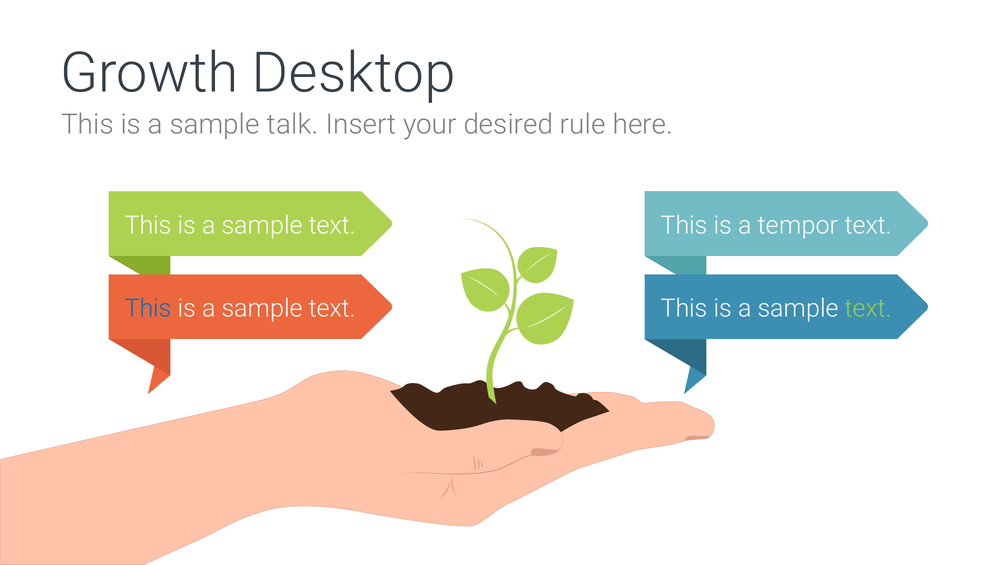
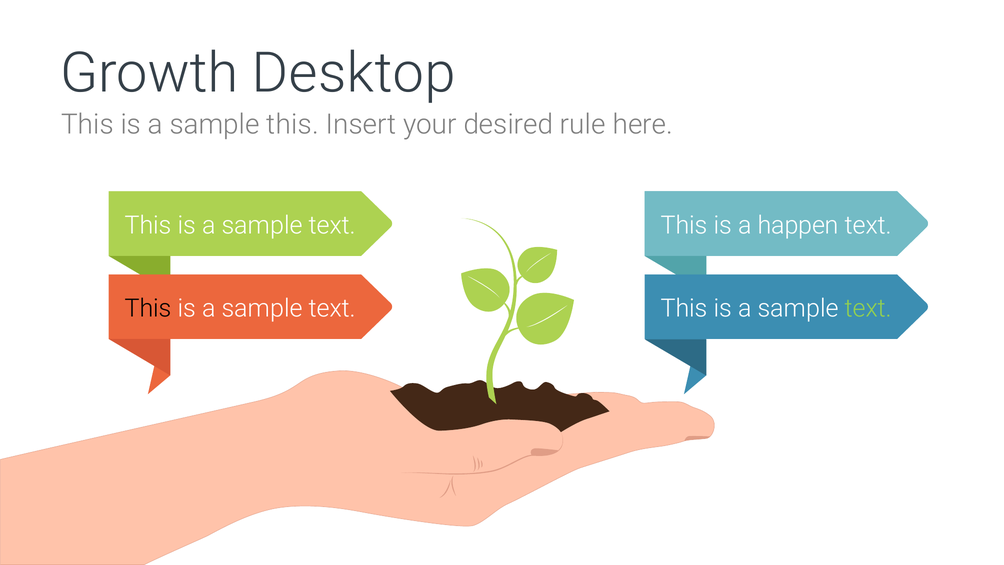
sample talk: talk -> this
tempor: tempor -> happen
This at (148, 308) colour: blue -> black
